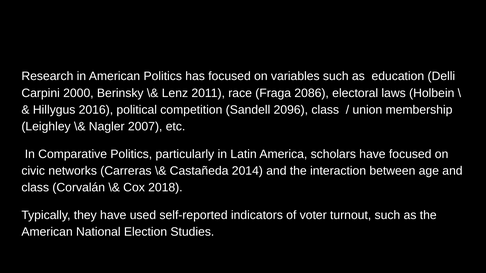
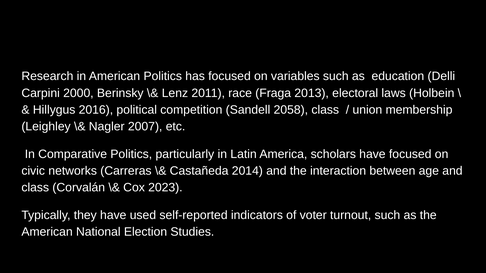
2086: 2086 -> 2013
2096: 2096 -> 2058
2018: 2018 -> 2023
